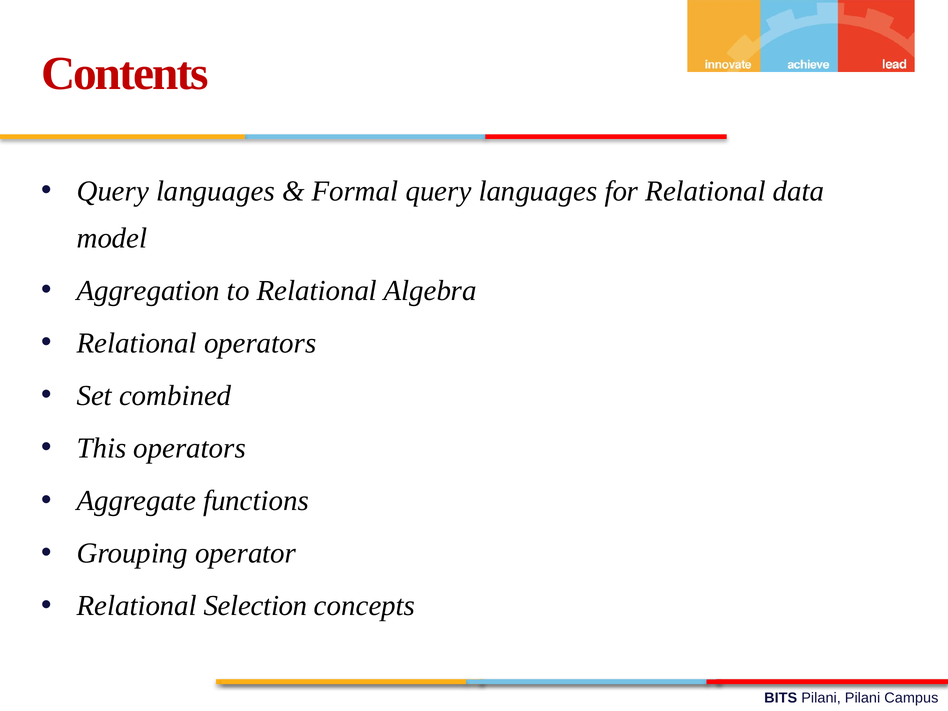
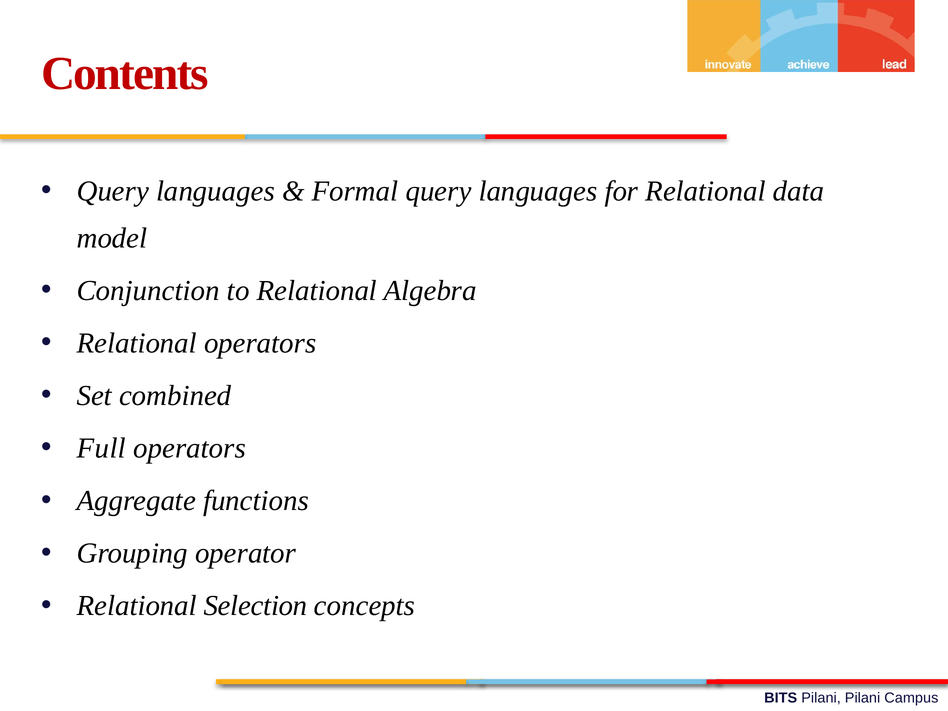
Aggregation: Aggregation -> Conjunction
This: This -> Full
